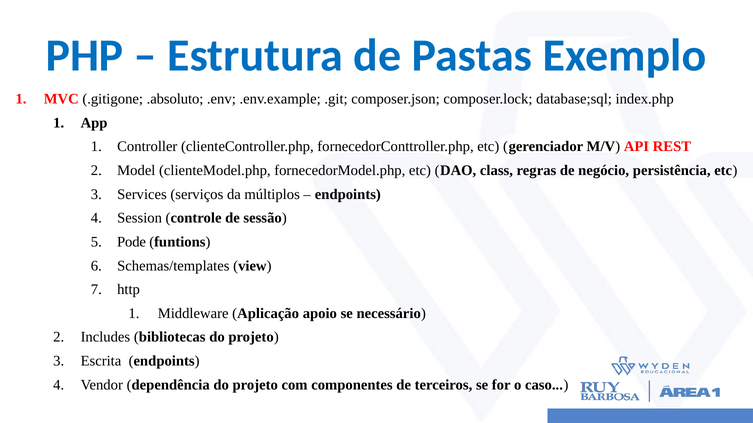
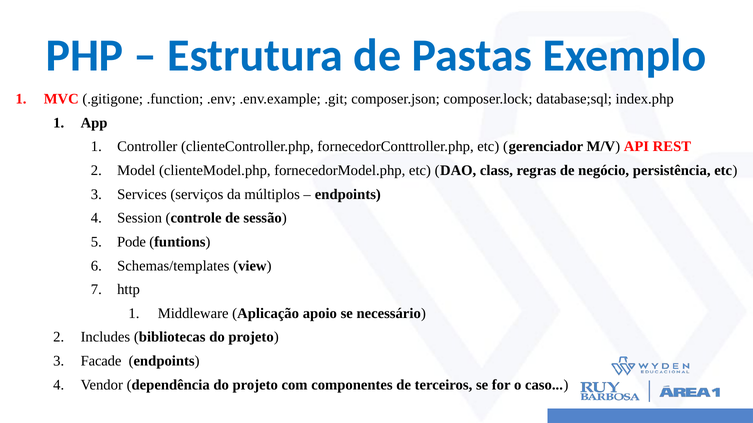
.absoluto: .absoluto -> .function
Escrita: Escrita -> Facade
